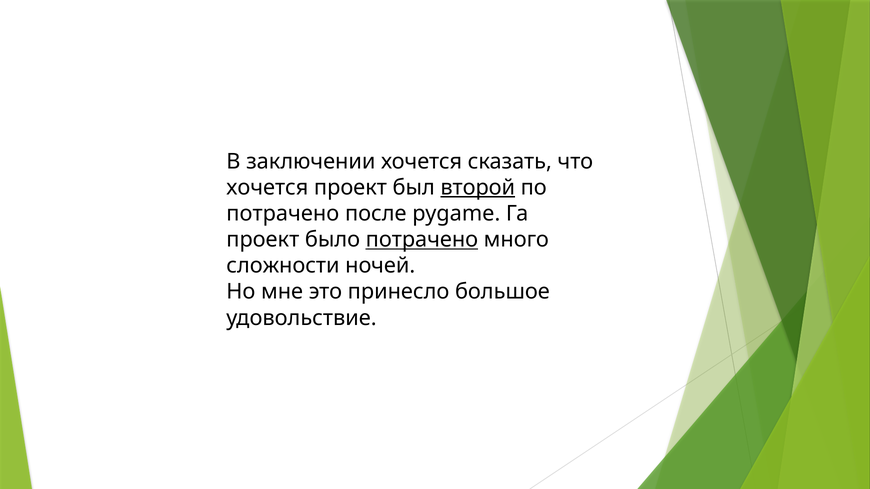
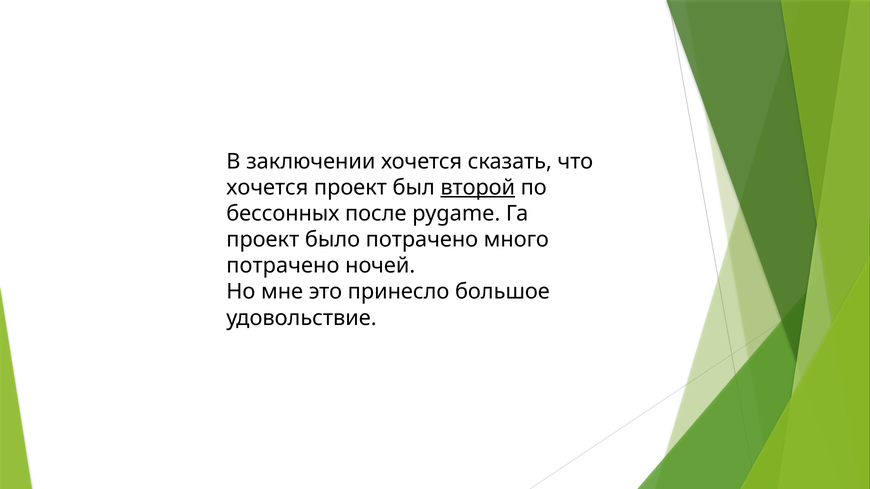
потрачено at (283, 214): потрачено -> бессонных
потрачено at (422, 240) underline: present -> none
сложности at (283, 266): сложности -> потрачено
